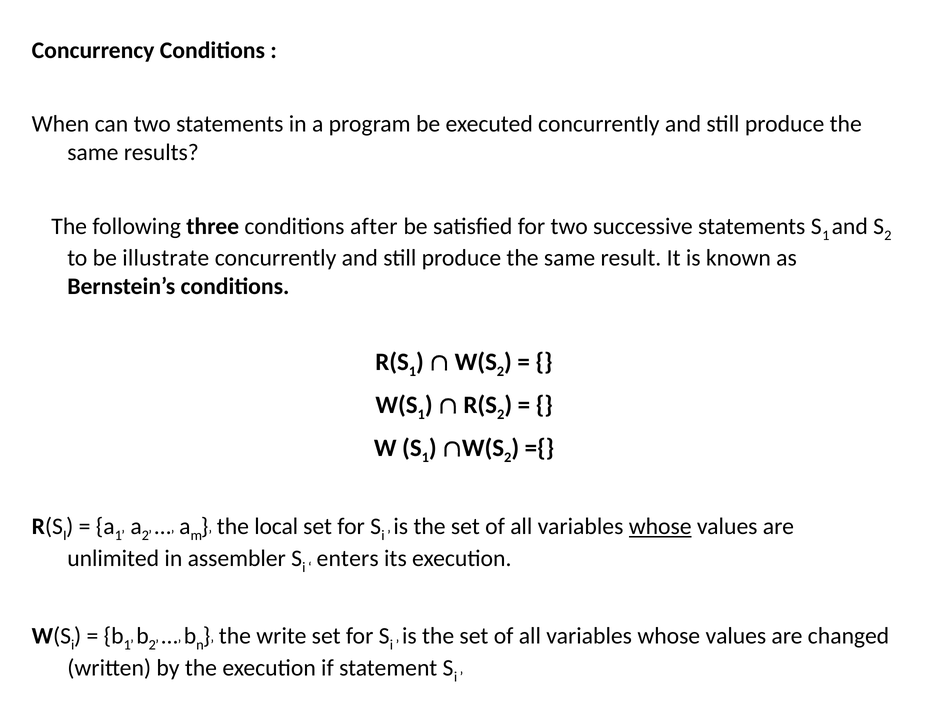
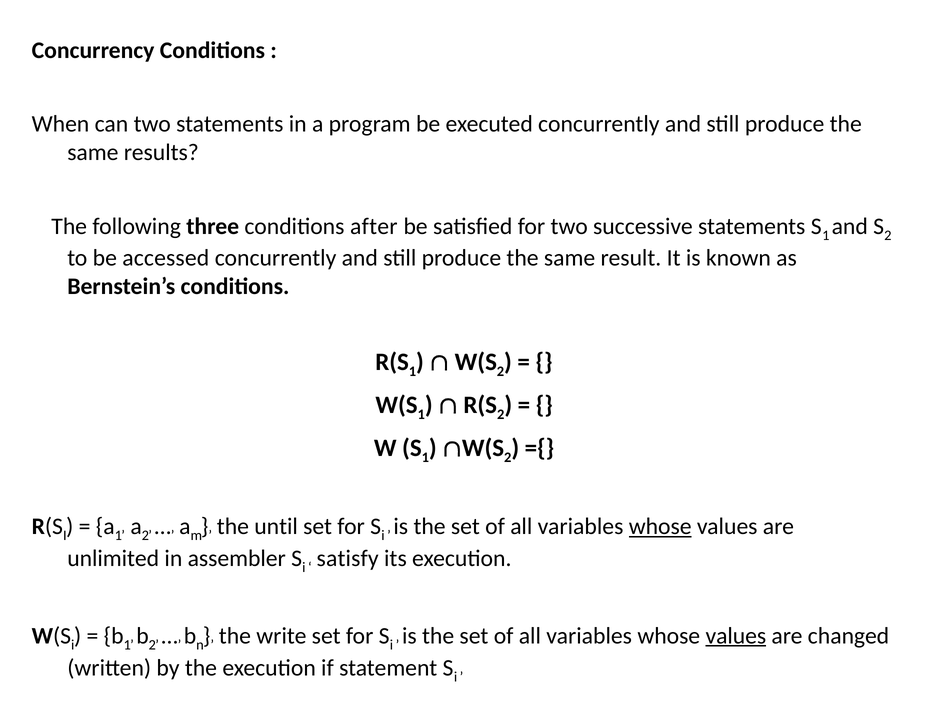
illustrate: illustrate -> accessed
local: local -> until
enters: enters -> satisfy
values at (736, 636) underline: none -> present
